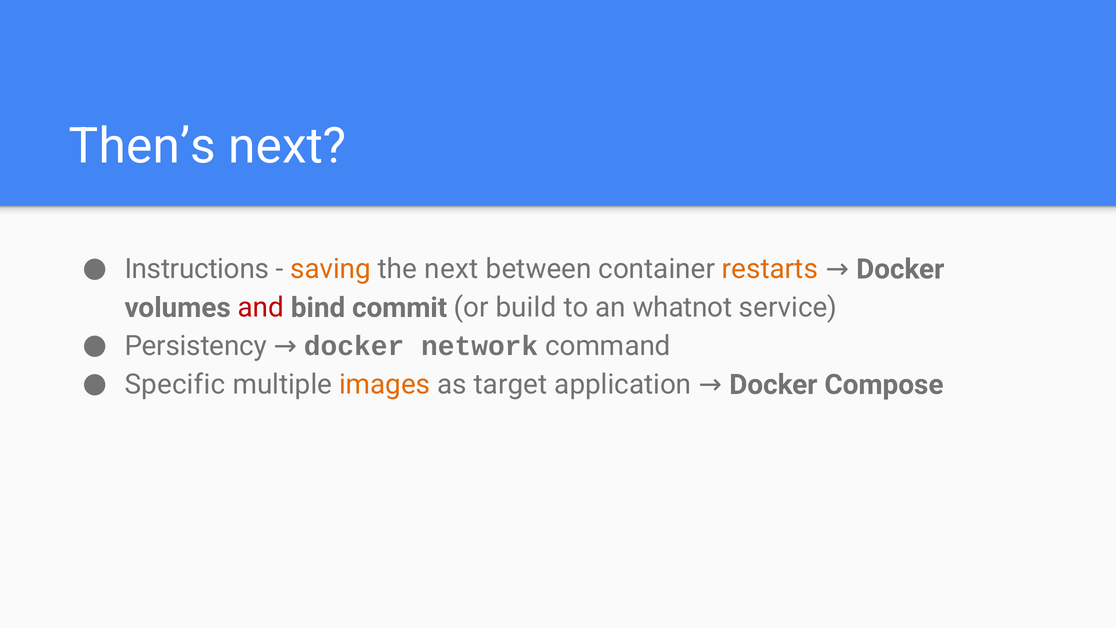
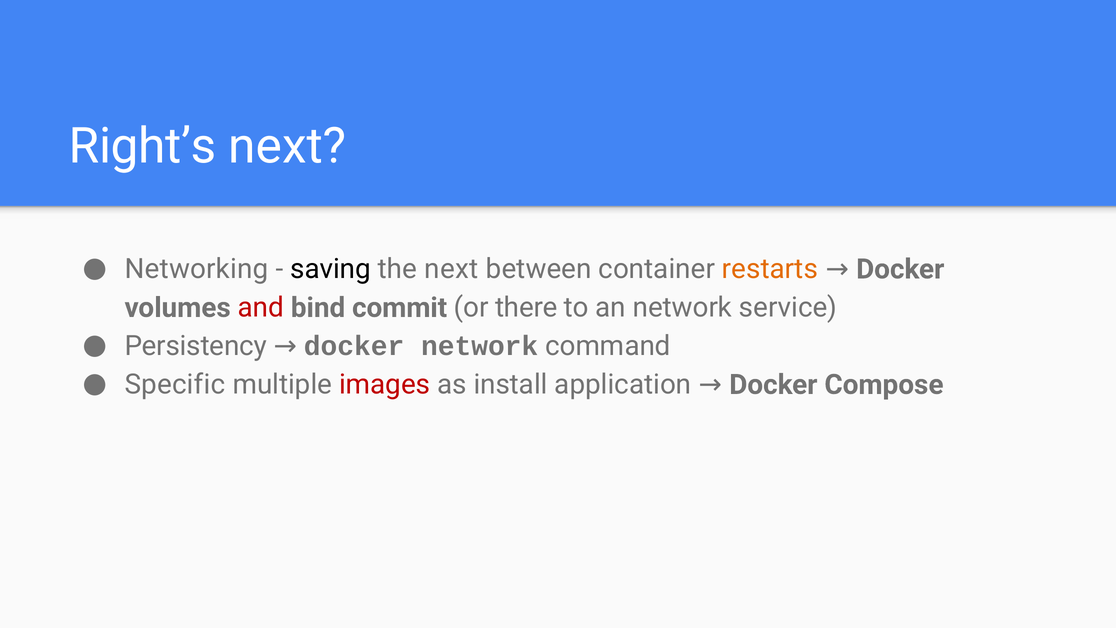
Then’s: Then’s -> Right’s
Instructions: Instructions -> Networking
saving colour: orange -> black
build: build -> there
an whatnot: whatnot -> network
images colour: orange -> red
target: target -> install
